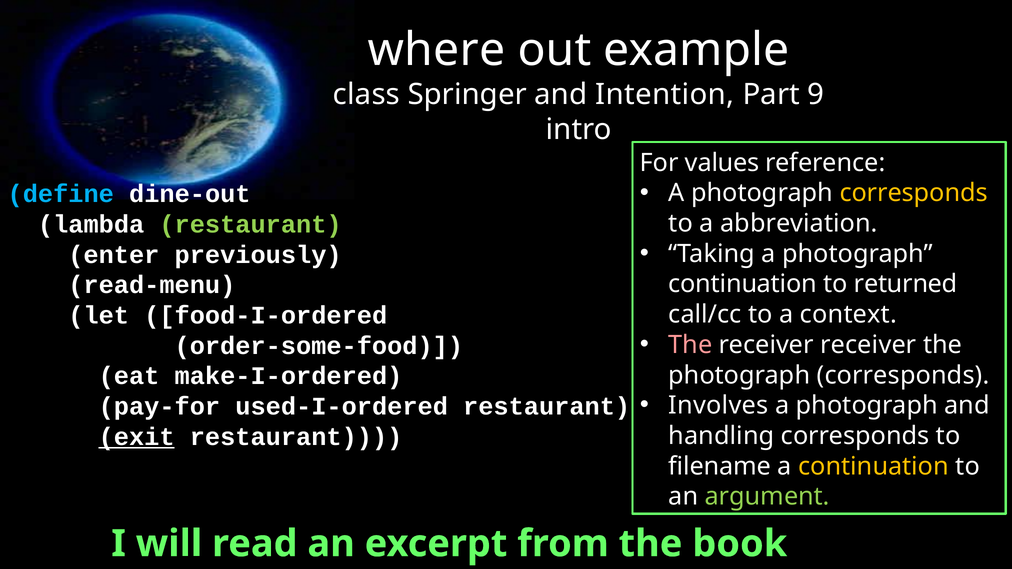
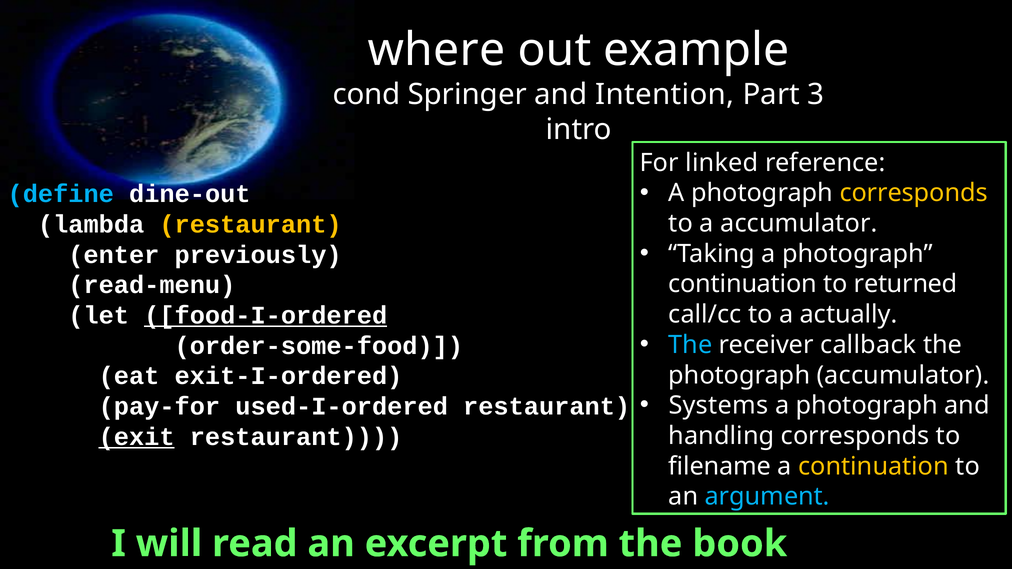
class: class -> cond
9: 9 -> 3
values: values -> linked
restaurant at (251, 224) colour: light green -> yellow
a abbreviation: abbreviation -> accumulator
food-I-ordered underline: none -> present
context: context -> actually
The at (690, 345) colour: pink -> light blue
receiver receiver: receiver -> callback
make-I-ordered: make-I-ordered -> exit-I-ordered
corresponds at (903, 375): corresponds -> accumulator
Involves: Involves -> Systems
argument colour: light green -> light blue
